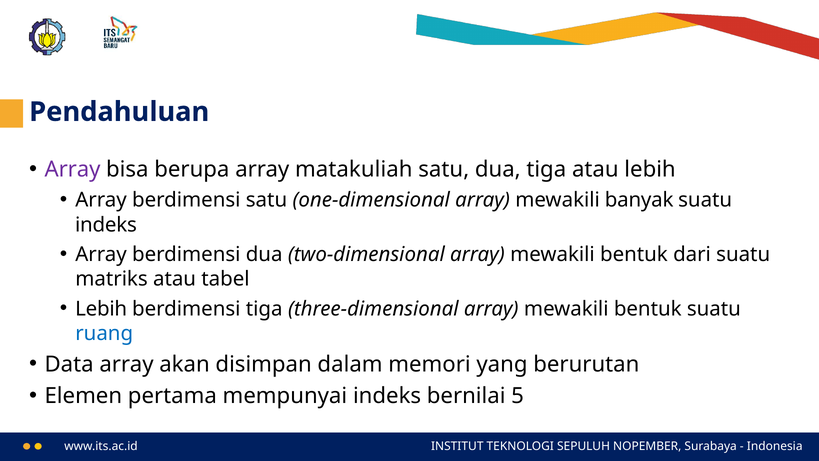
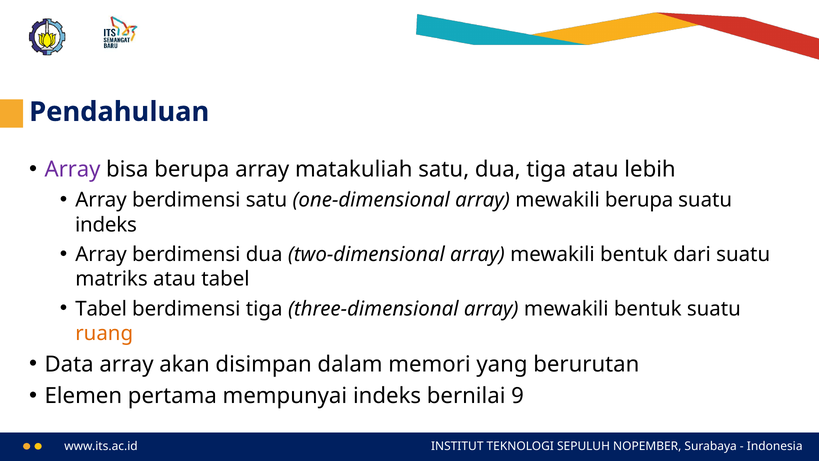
mewakili banyak: banyak -> berupa
Lebih at (101, 309): Lebih -> Tabel
ruang colour: blue -> orange
5: 5 -> 9
